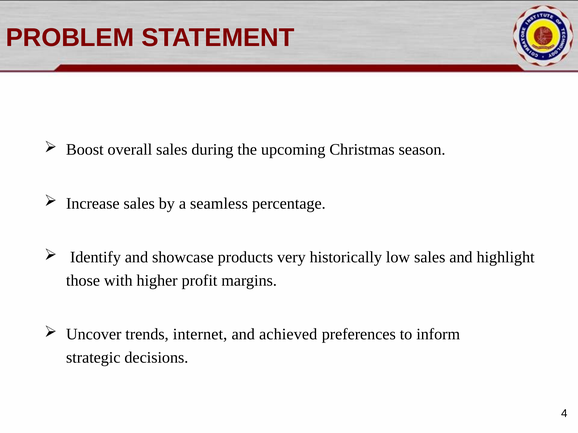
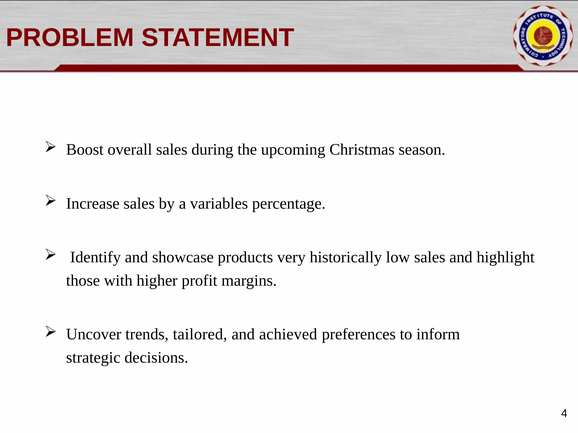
seamless: seamless -> variables
internet: internet -> tailored
